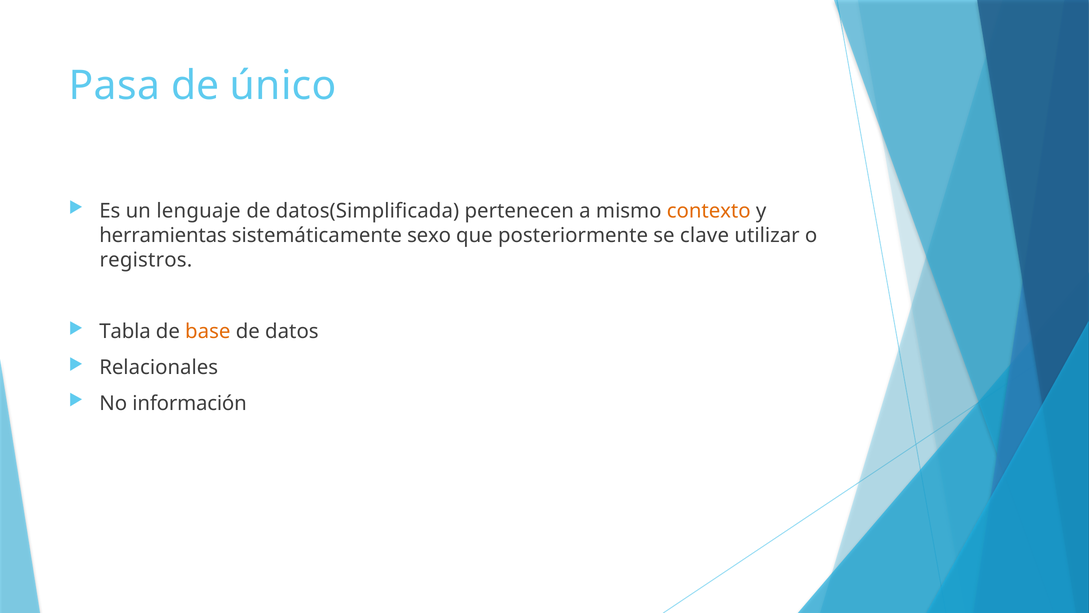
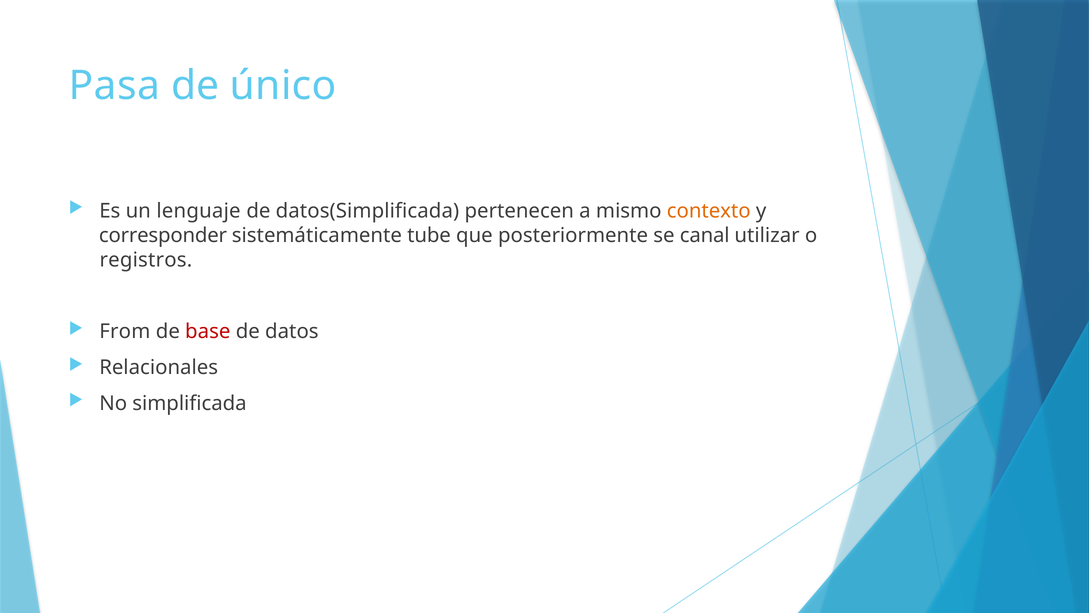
herramientas: herramientas -> corresponder
sexo: sexo -> tube
clave: clave -> canal
Tabla: Tabla -> From
base colour: orange -> red
información: información -> simplificada
